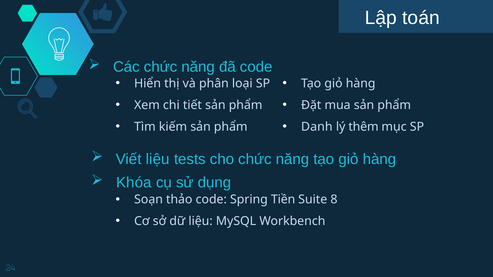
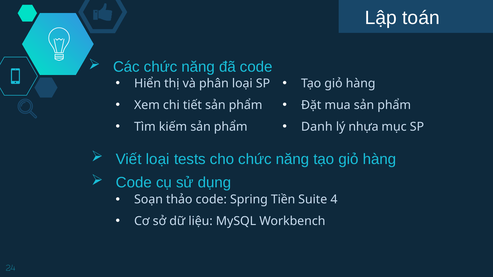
thêm: thêm -> nhựa
Viết liệu: liệu -> loại
Khóa at (134, 183): Khóa -> Code
8: 8 -> 4
